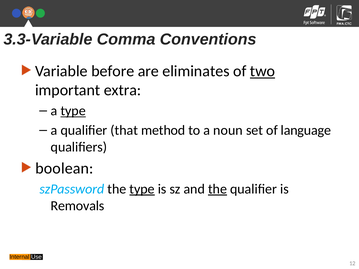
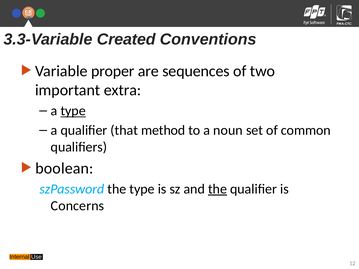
Comma: Comma -> Created
before: before -> proper
eliminates: eliminates -> sequences
two underline: present -> none
language: language -> common
type at (142, 189) underline: present -> none
Removals: Removals -> Concerns
